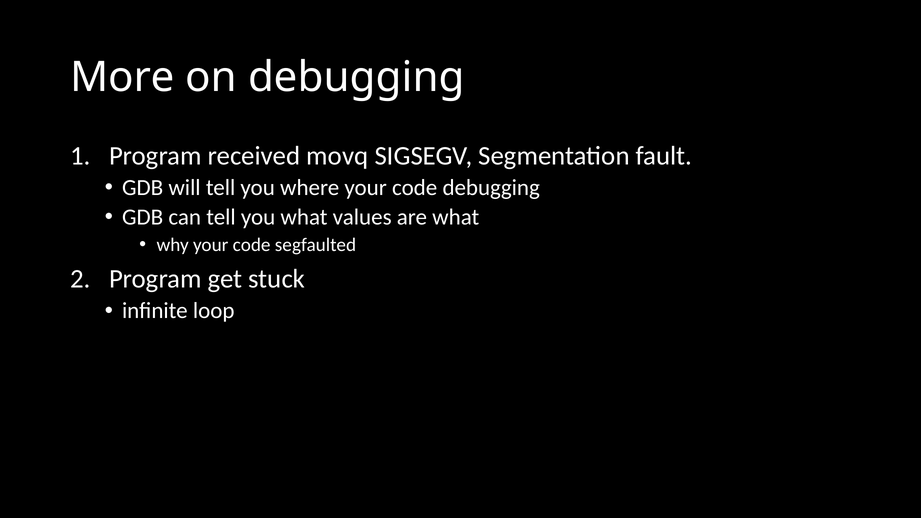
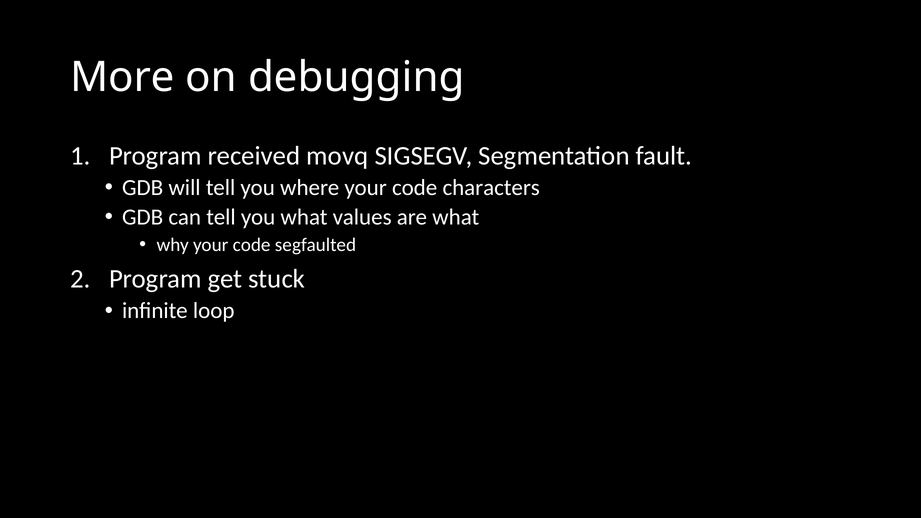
code debugging: debugging -> characters
